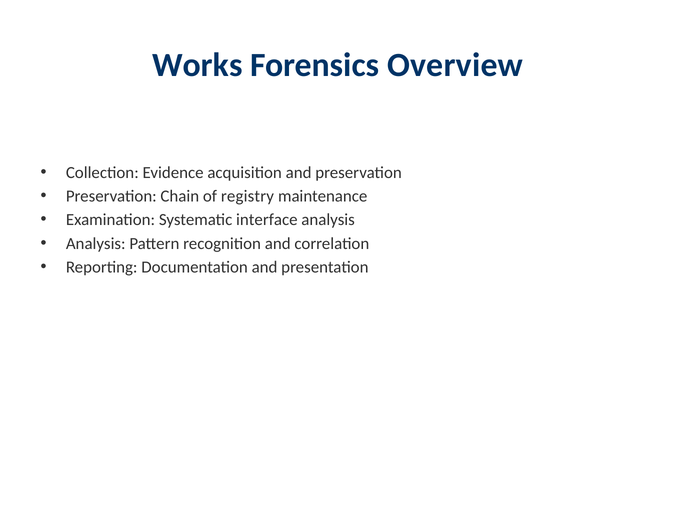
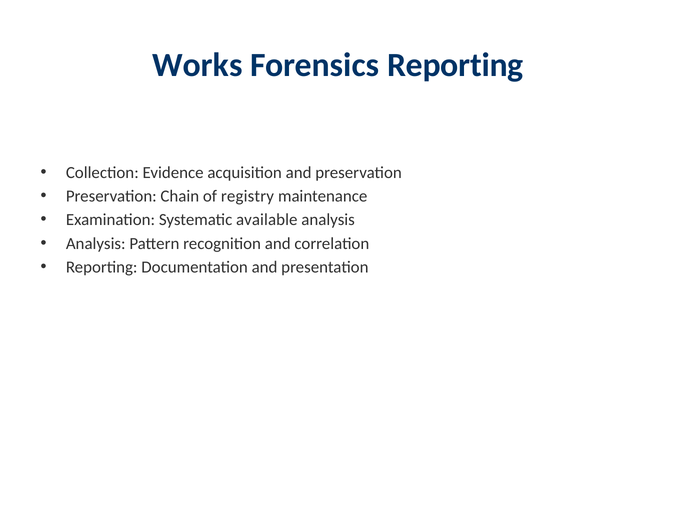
Forensics Overview: Overview -> Reporting
interface: interface -> available
